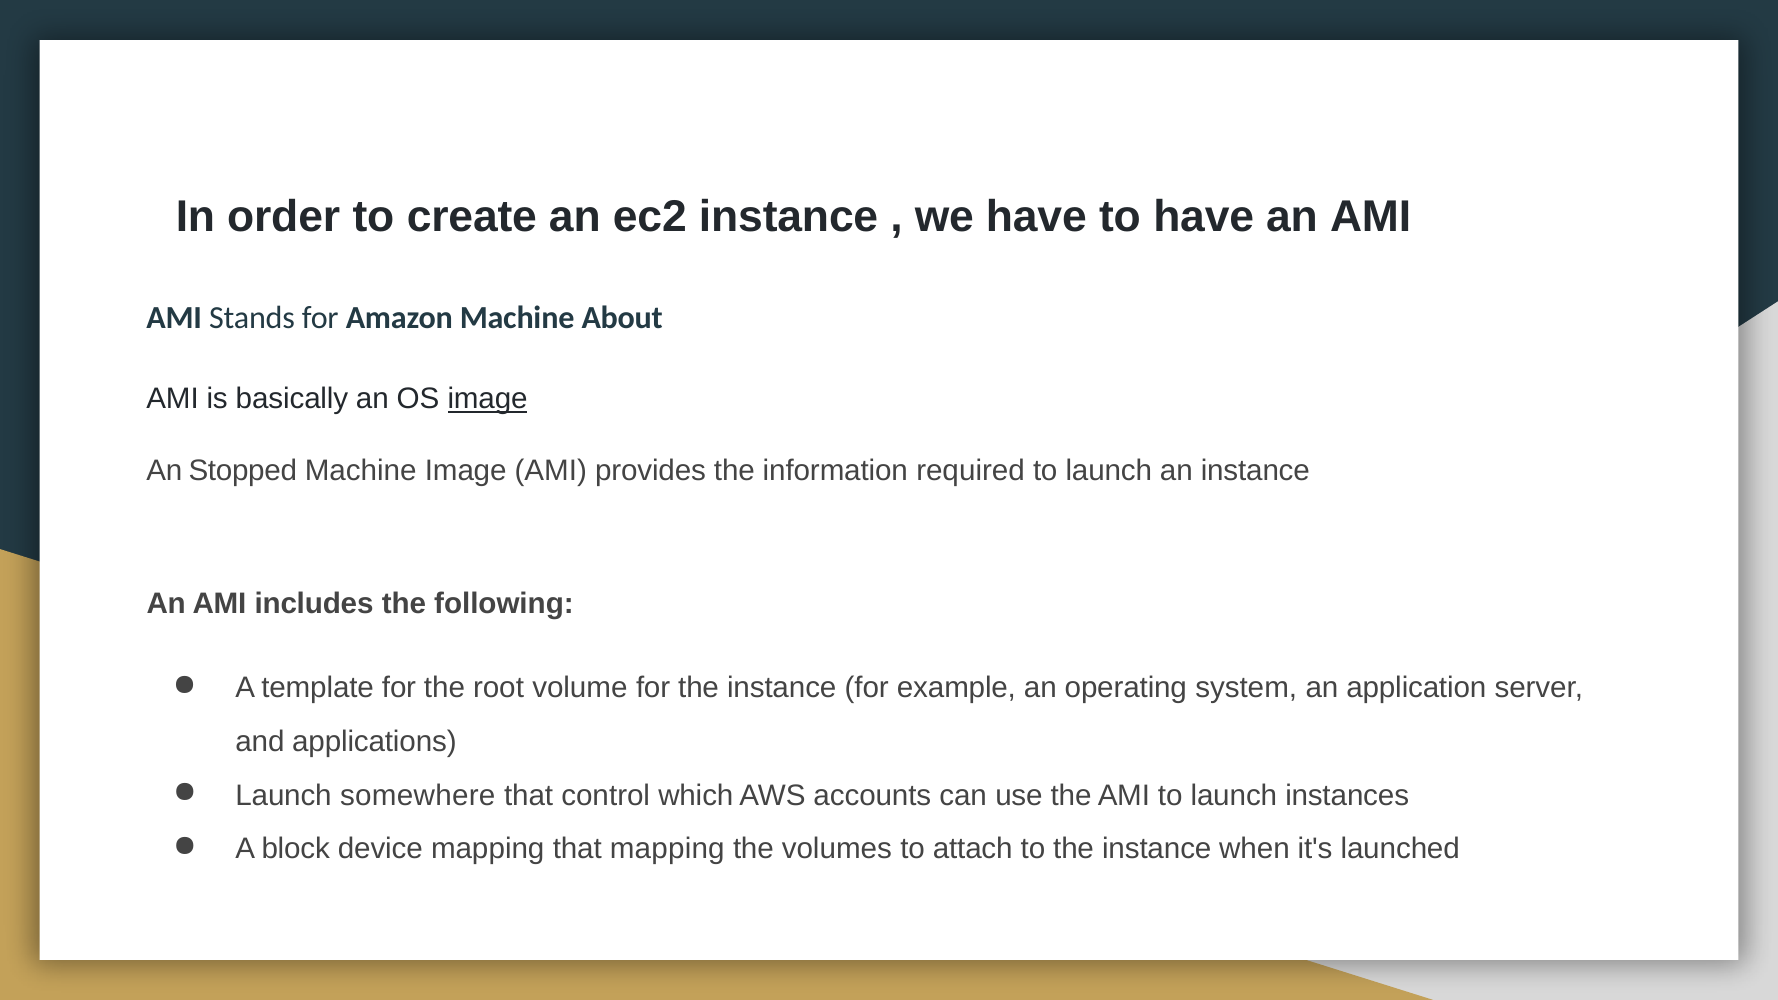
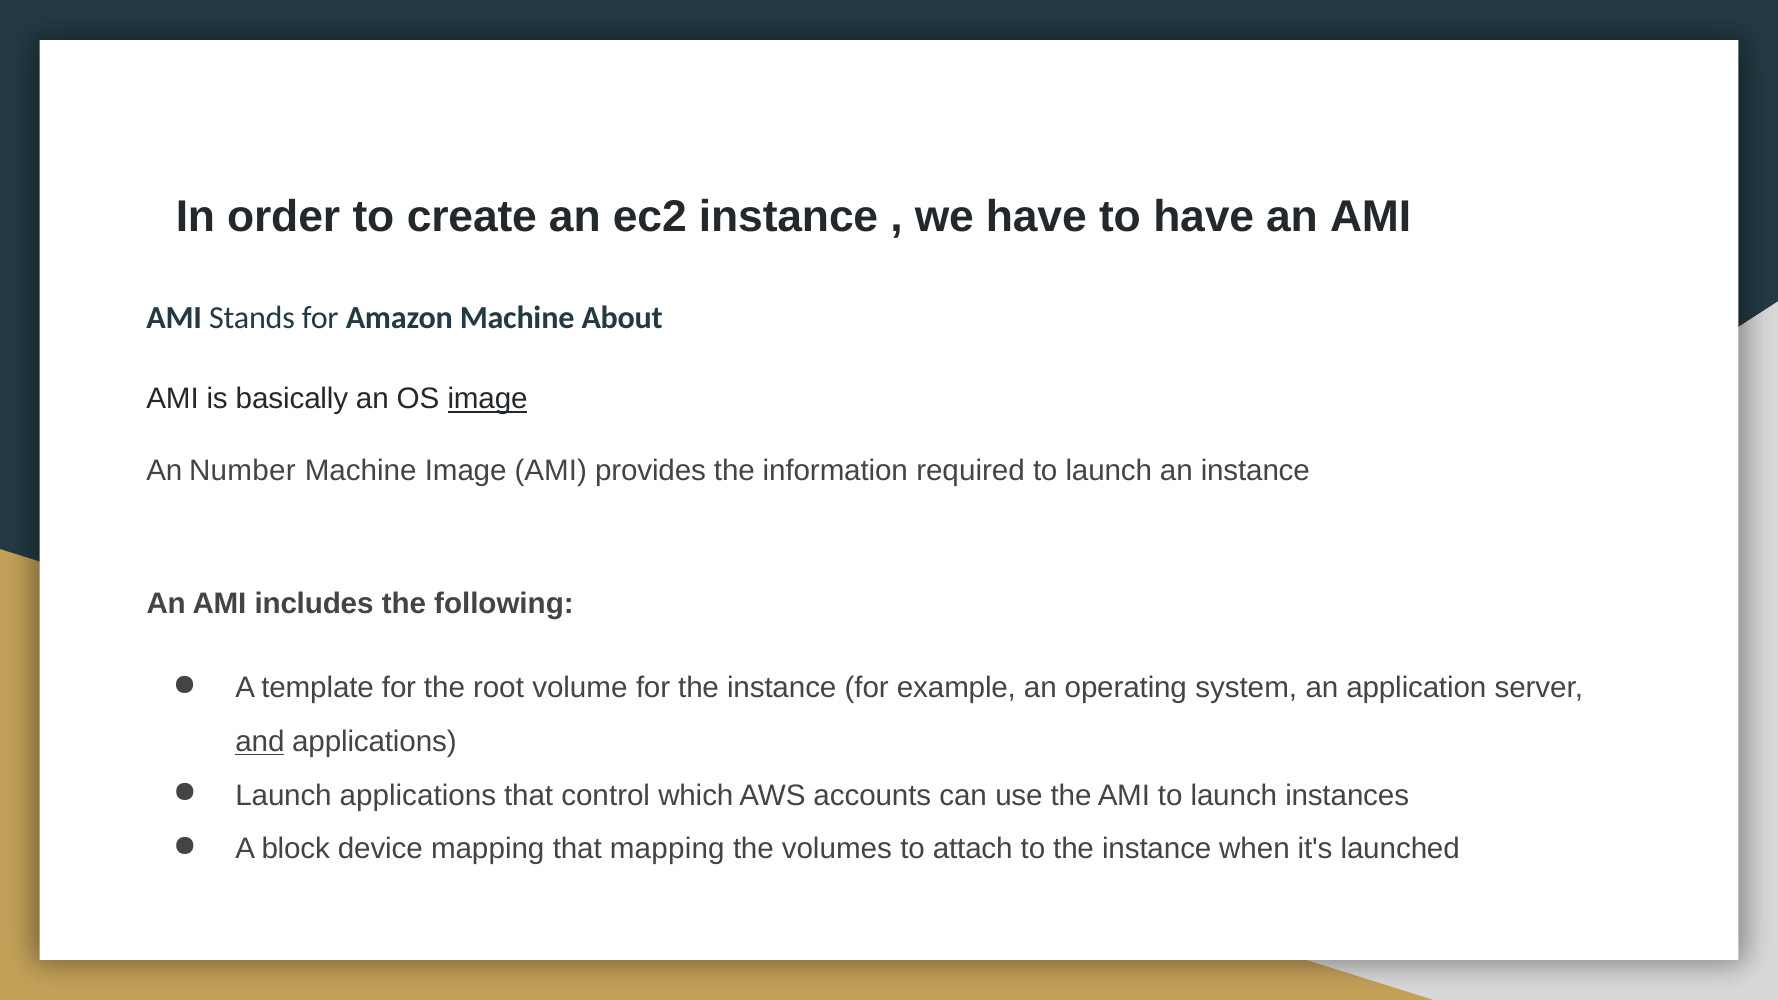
Stopped: Stopped -> Number
and underline: none -> present
Launch somewhere: somewhere -> applications
